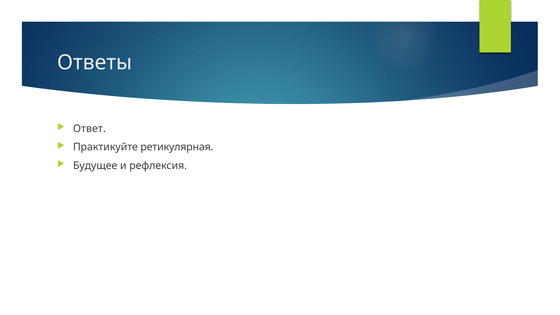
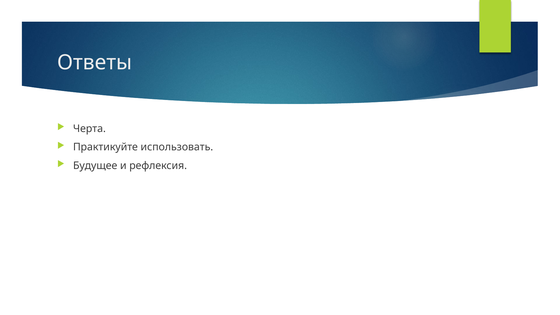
Ответ: Ответ -> Черта
ретикулярная: ретикулярная -> использовать
